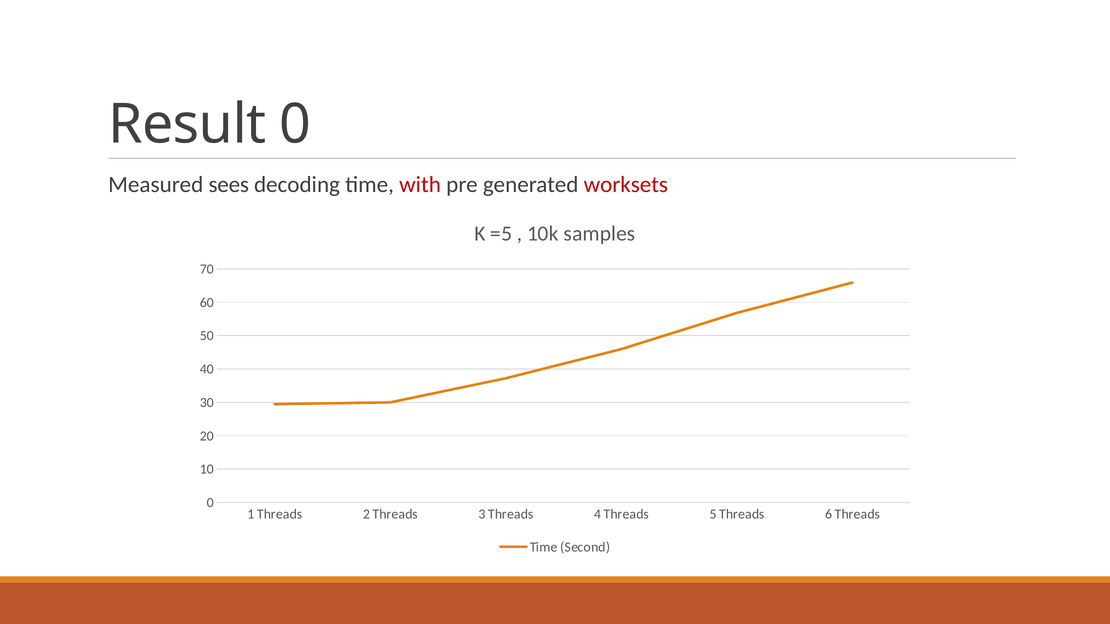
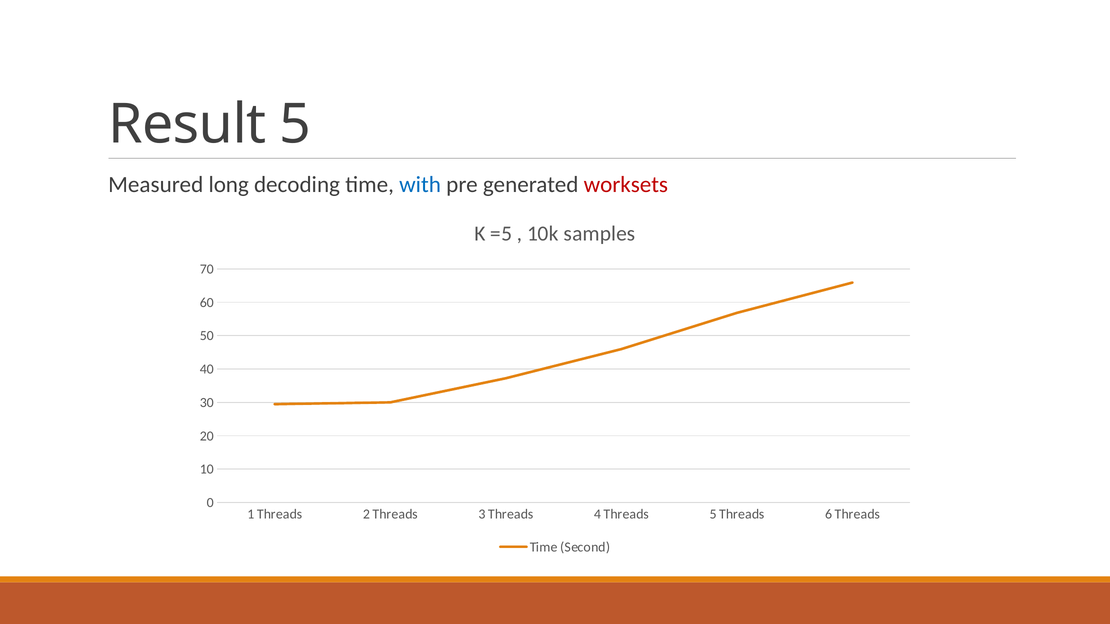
Result 0: 0 -> 5
sees: sees -> long
with colour: red -> blue
